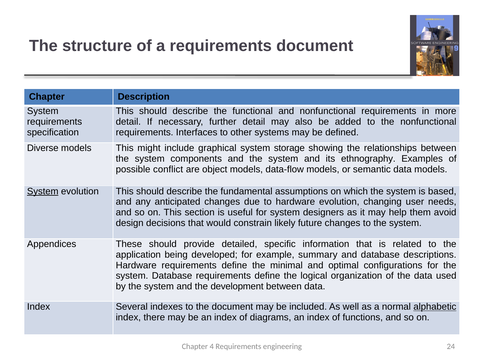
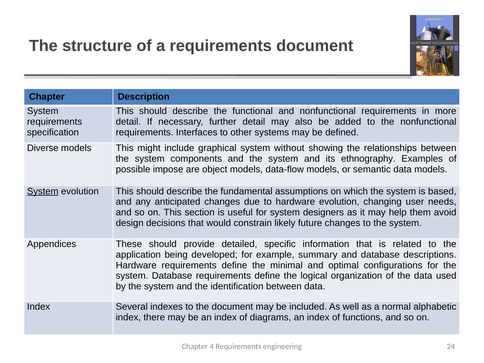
storage: storage -> without
conflict: conflict -> impose
development: development -> identification
alphabetic underline: present -> none
